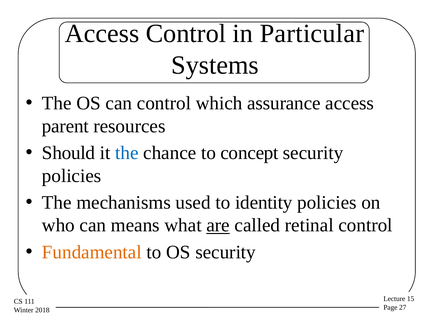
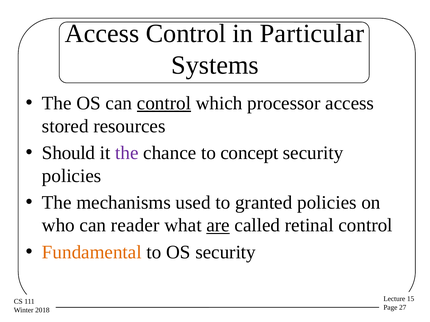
control at (164, 103) underline: none -> present
assurance: assurance -> processor
parent: parent -> stored
the at (127, 153) colour: blue -> purple
identity: identity -> granted
means: means -> reader
